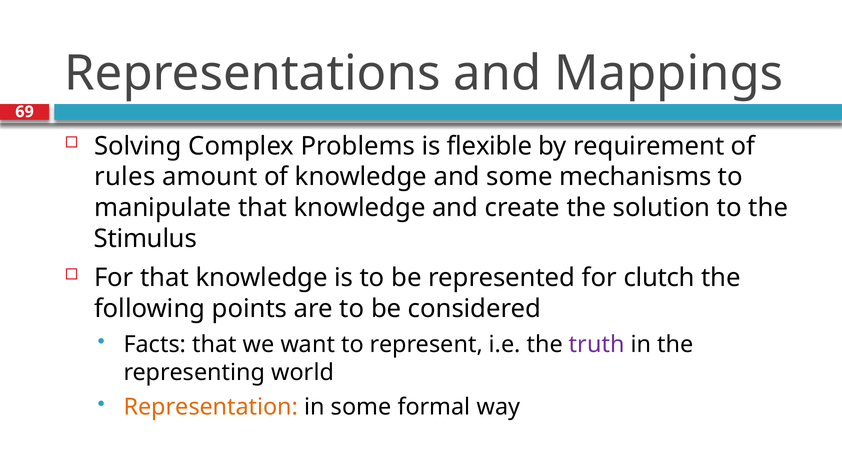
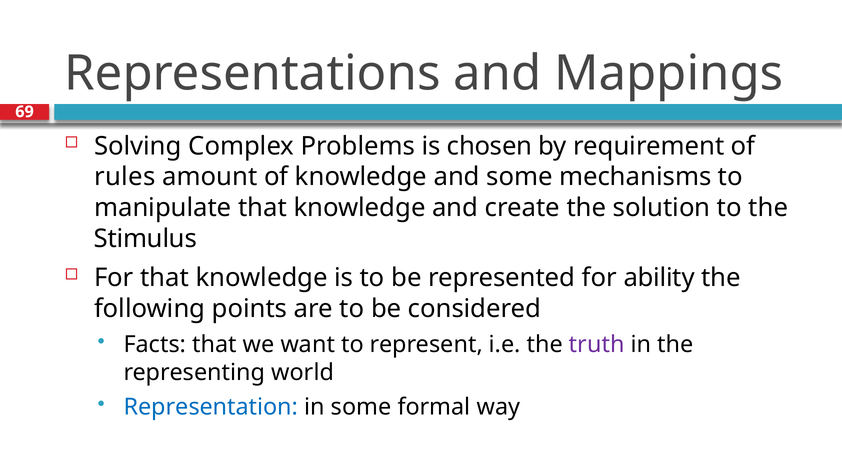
flexible: flexible -> chosen
clutch: clutch -> ability
Representation colour: orange -> blue
